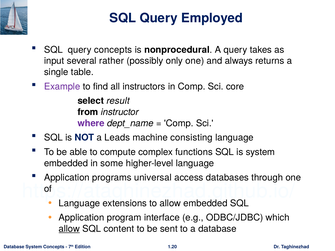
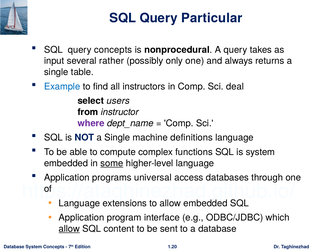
Employed: Employed -> Particular
Example colour: purple -> blue
core: core -> deal
result: result -> users
NOT a Leads: Leads -> Single
consisting: consisting -> definitions
some underline: none -> present
